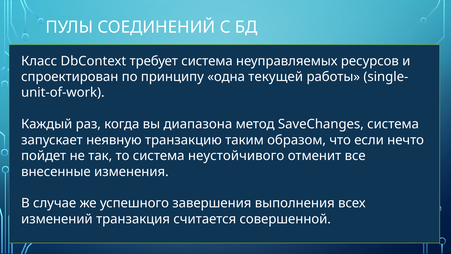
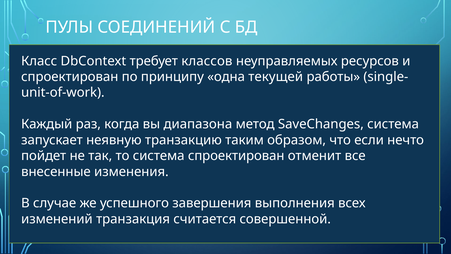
требует система: система -> классов
система неустойчивого: неустойчивого -> спроектирован
